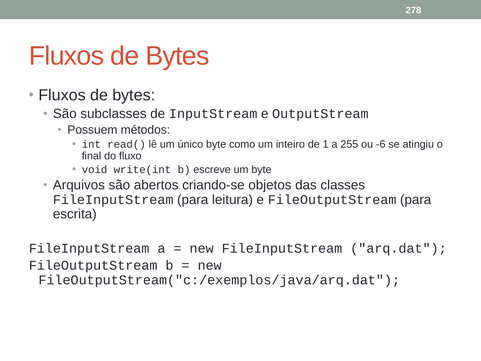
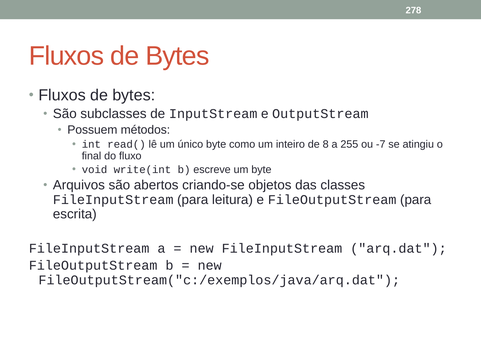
1: 1 -> 8
-6: -6 -> -7
